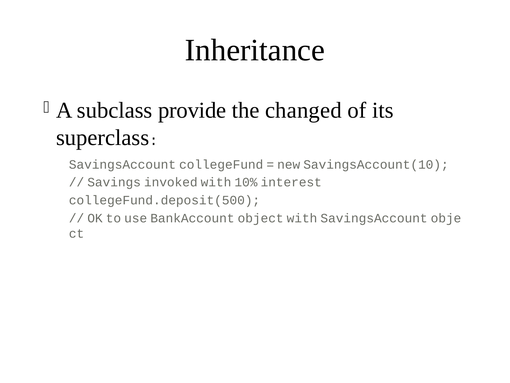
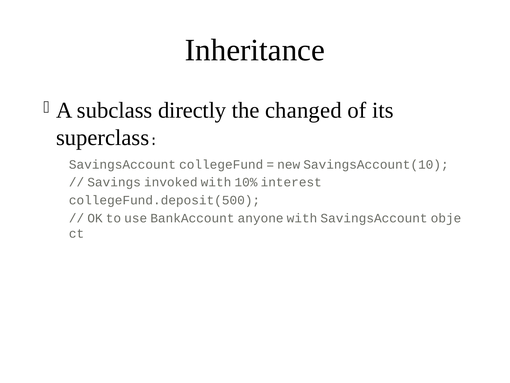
provide: provide -> directly
object: object -> anyone
